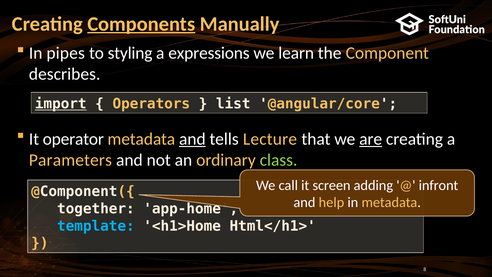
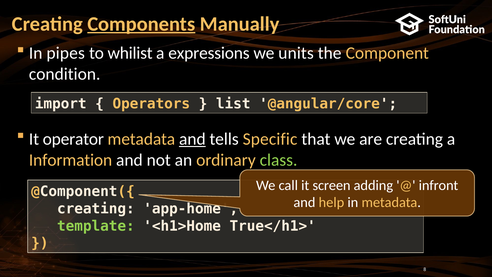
styling: styling -> whilist
learn: learn -> units
describes: describes -> condition
import underline: present -> none
Lecture: Lecture -> Specific
are underline: present -> none
Parameters: Parameters -> Information
together at (96, 209): together -> creating
template colour: light blue -> light green
Html</h1>: Html</h1> -> True</h1>
